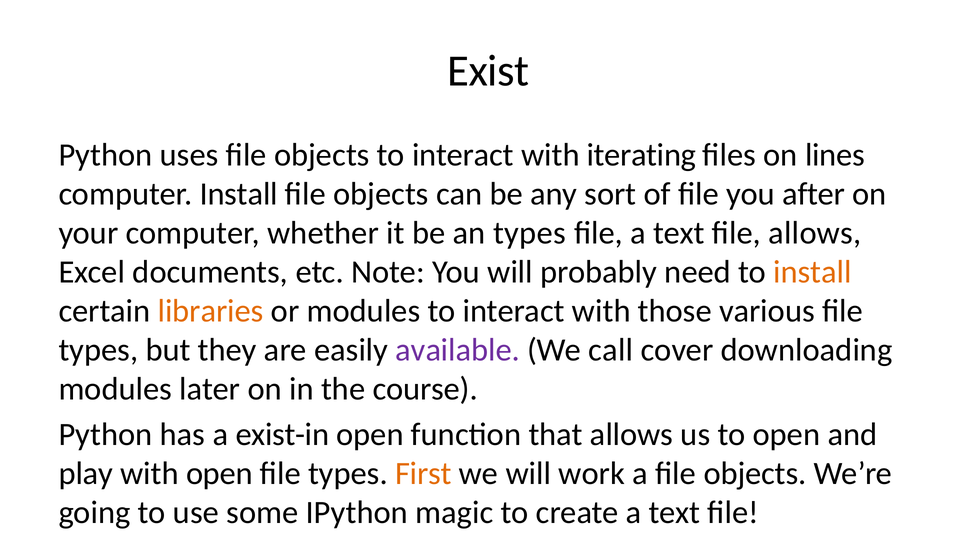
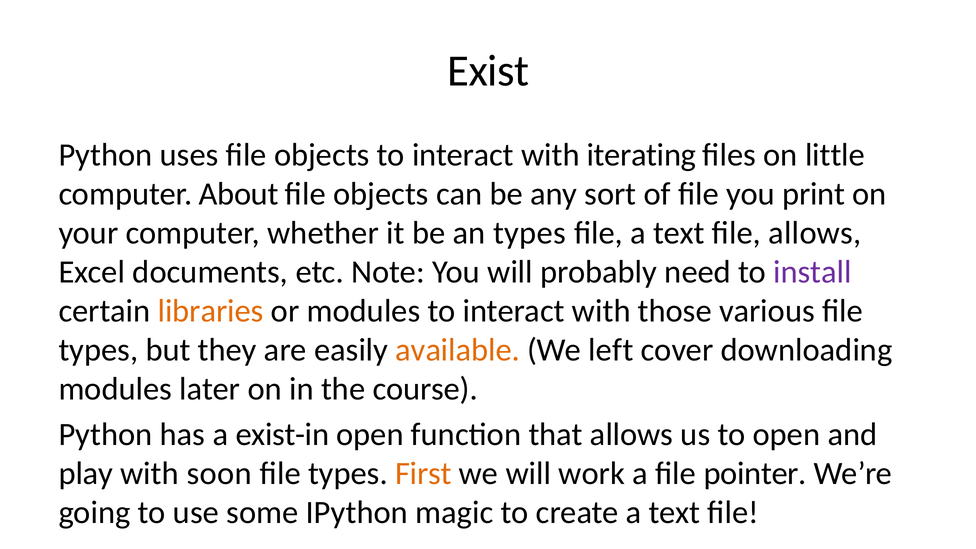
on lines: lines -> little
computer Install: Install -> About
you after: after -> print
install at (812, 272) colour: orange -> purple
available colour: purple -> orange
We call: call -> left
with open: open -> soon
a file objects: objects -> pointer
